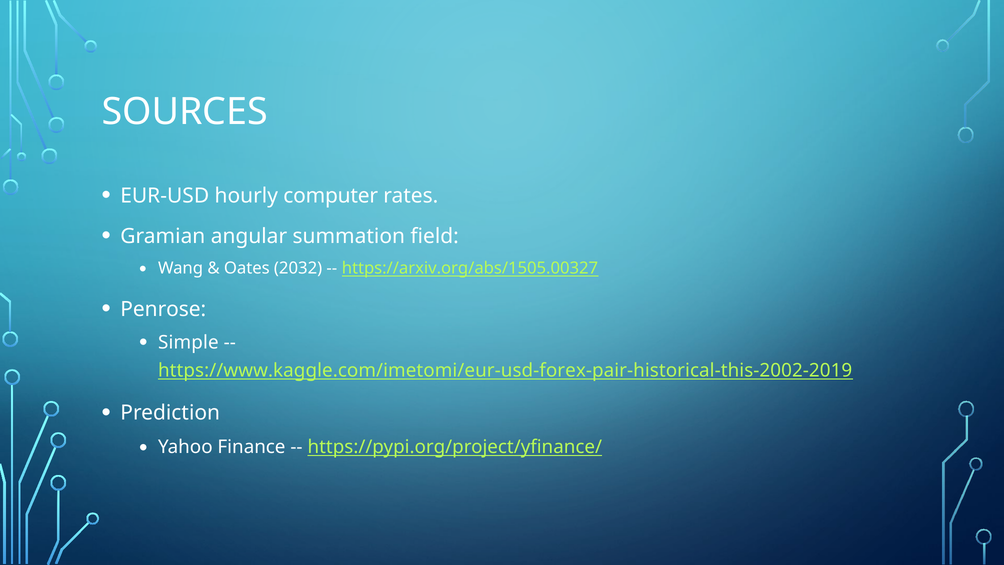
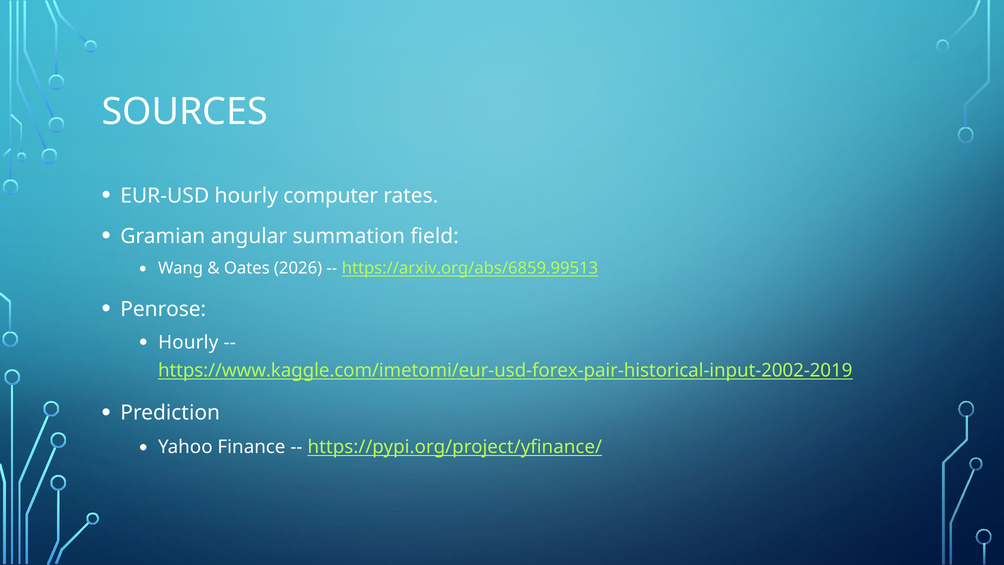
2032: 2032 -> 2026
https://arxiv.org/abs/1505.00327: https://arxiv.org/abs/1505.00327 -> https://arxiv.org/abs/6859.99513
Simple at (188, 343): Simple -> Hourly
https://www.kaggle.com/imetomi/eur-usd-forex-pair-historical-this-2002-2019: https://www.kaggle.com/imetomi/eur-usd-forex-pair-historical-this-2002-2019 -> https://www.kaggle.com/imetomi/eur-usd-forex-pair-historical-input-2002-2019
